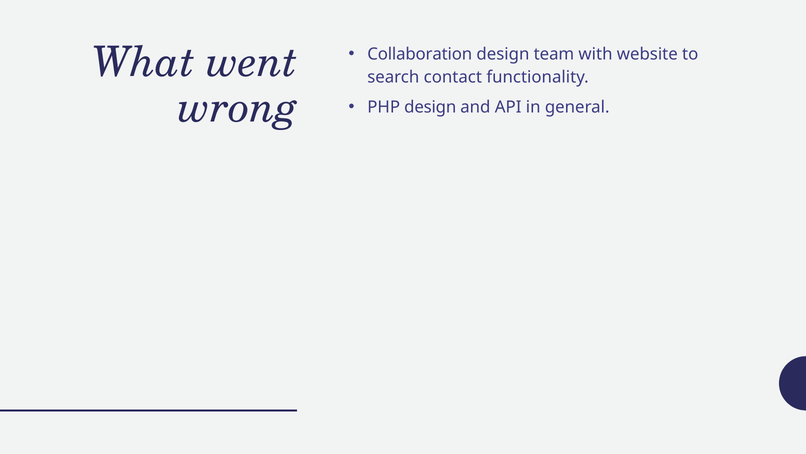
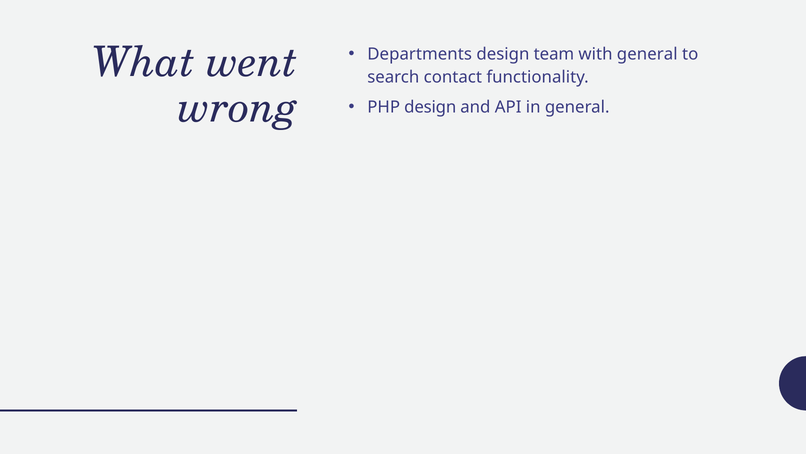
Collaboration: Collaboration -> Departments
with website: website -> general
